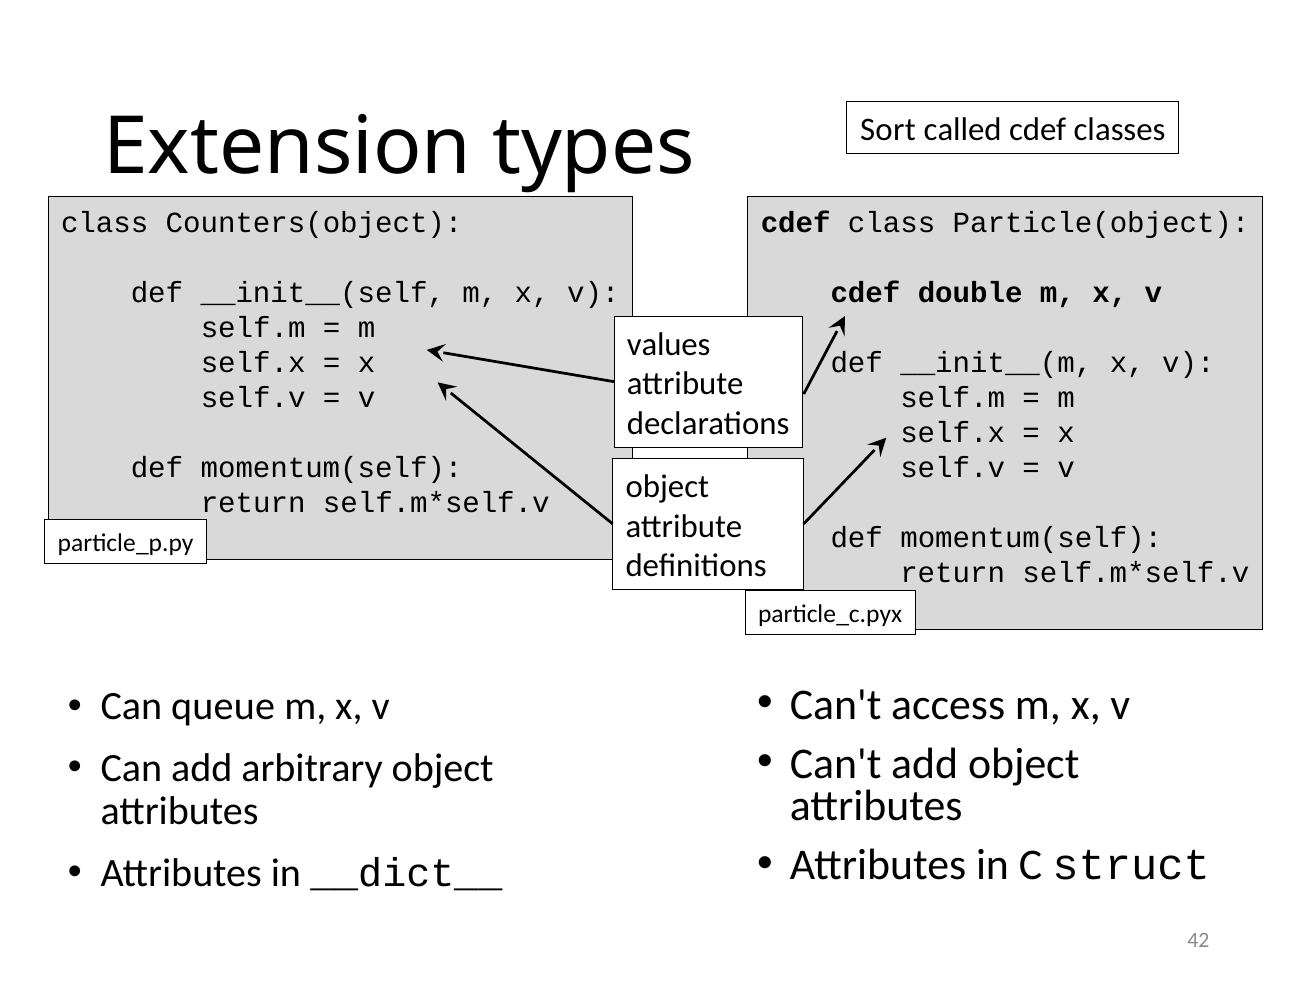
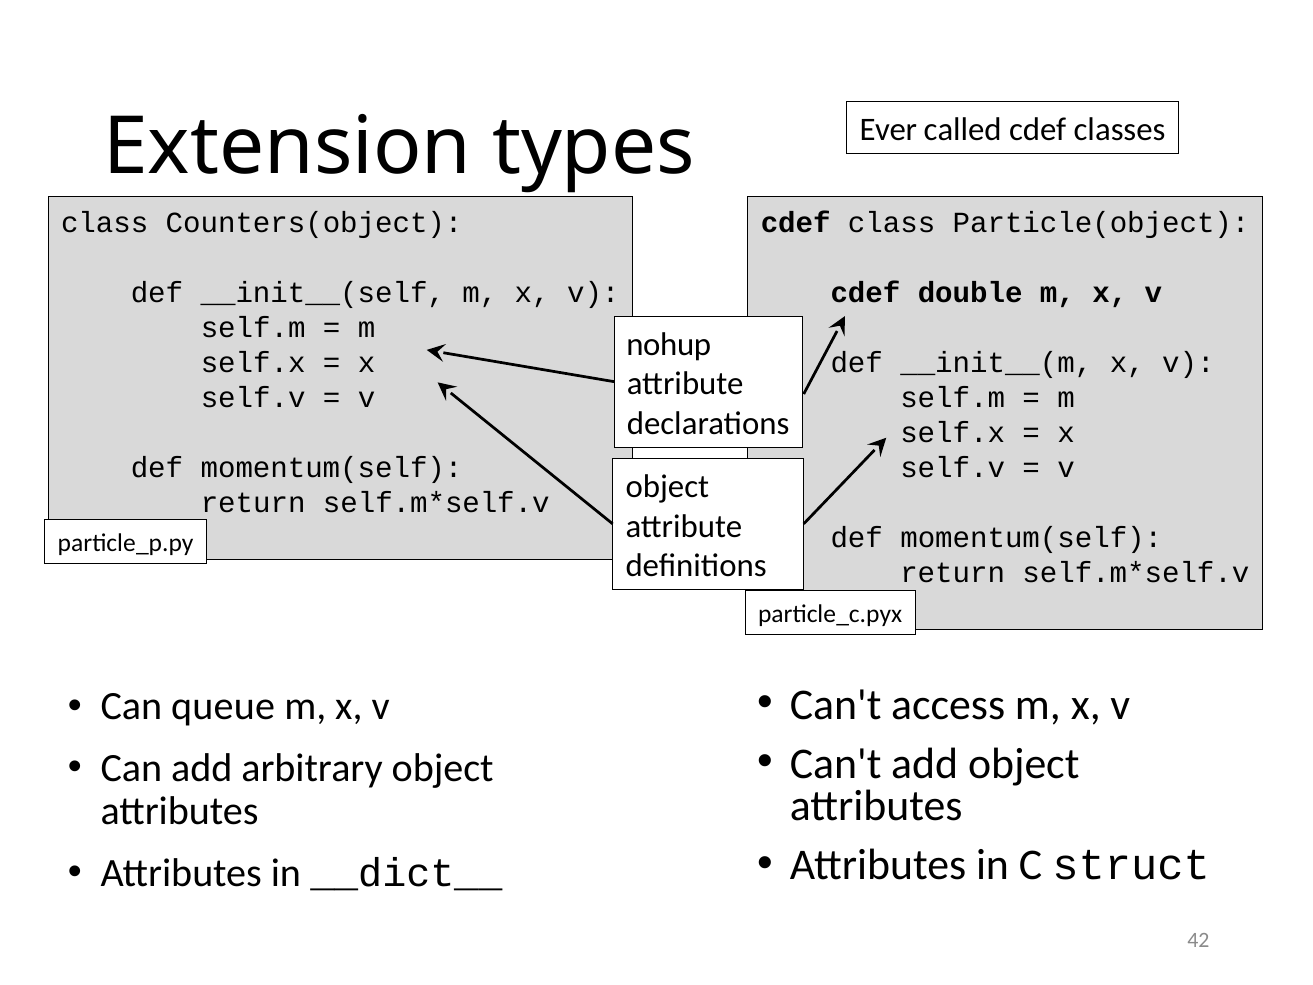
Sort: Sort -> Ever
values: values -> nohup
